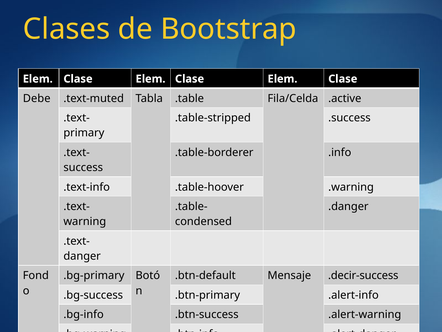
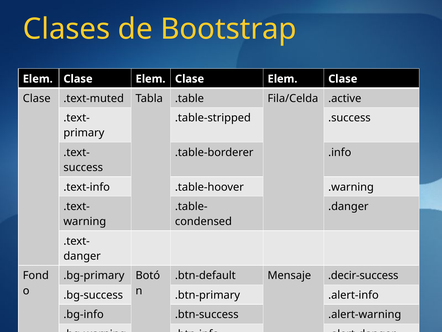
Debe at (37, 98): Debe -> Clase
